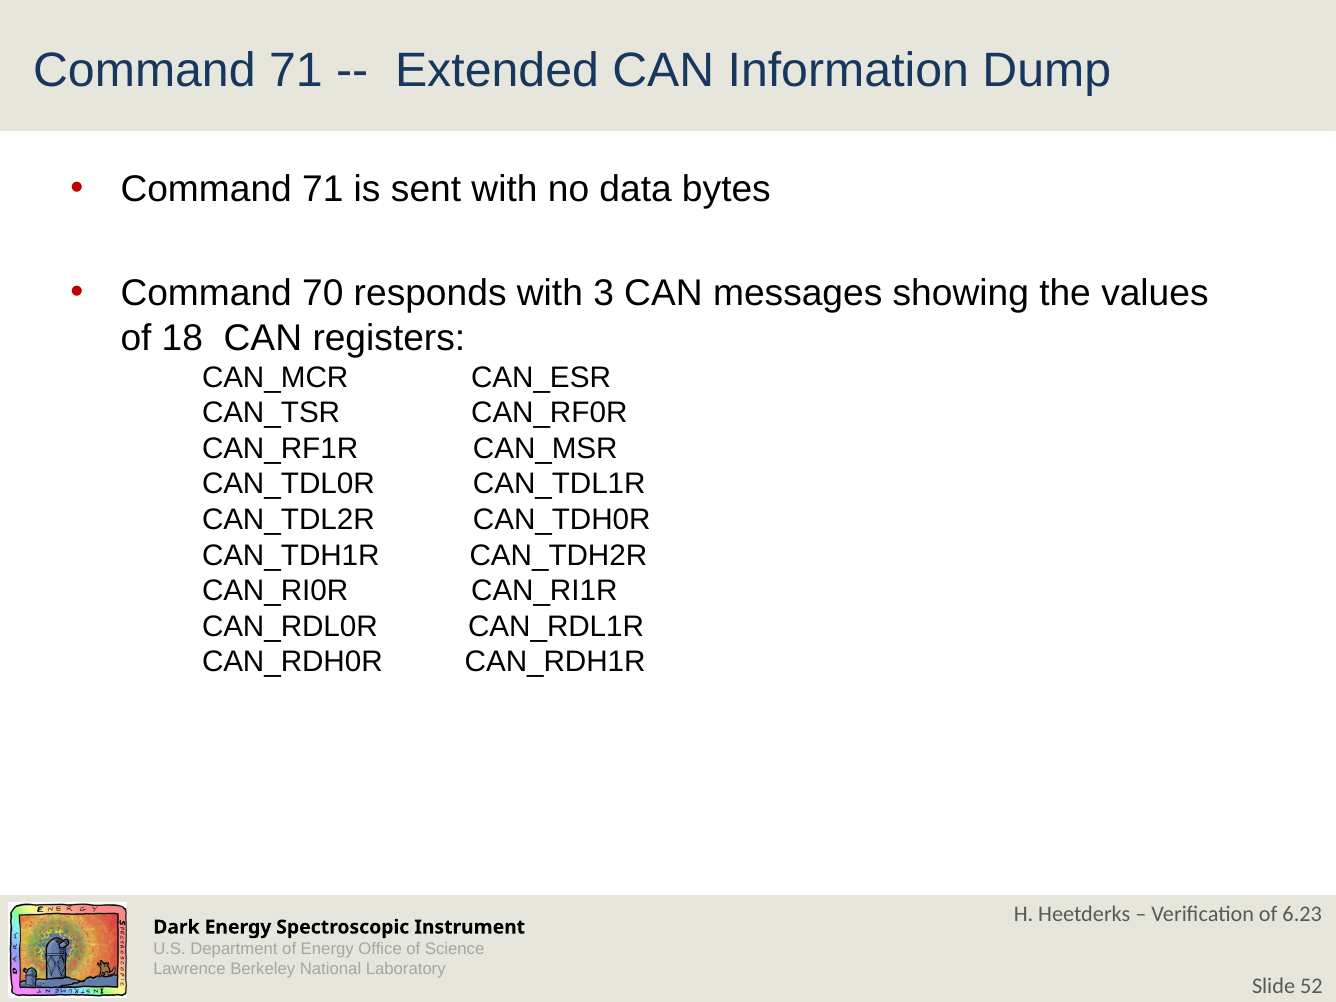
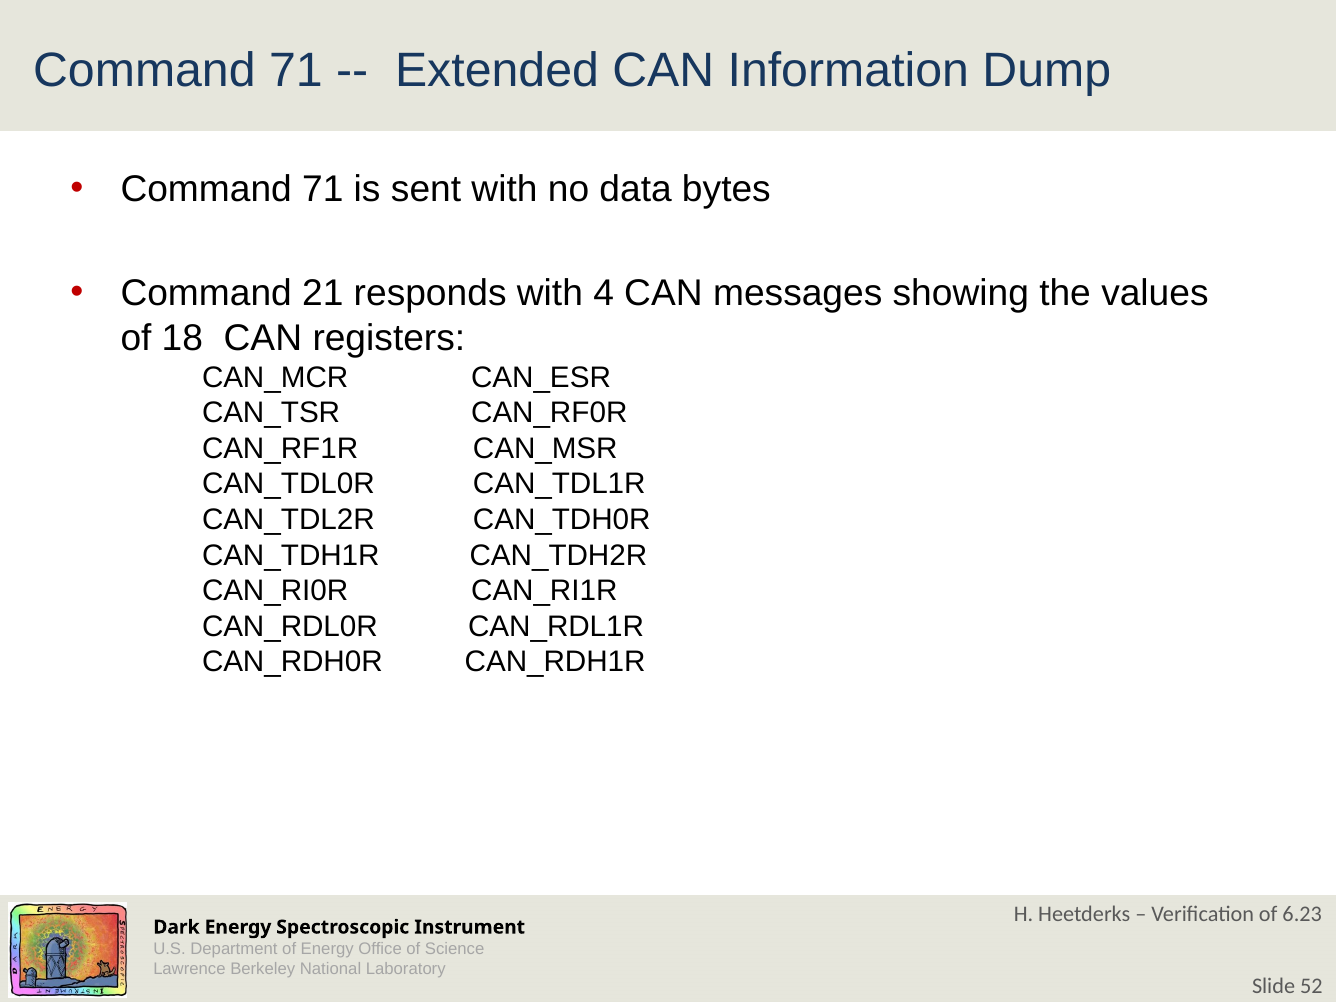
70: 70 -> 21
3: 3 -> 4
